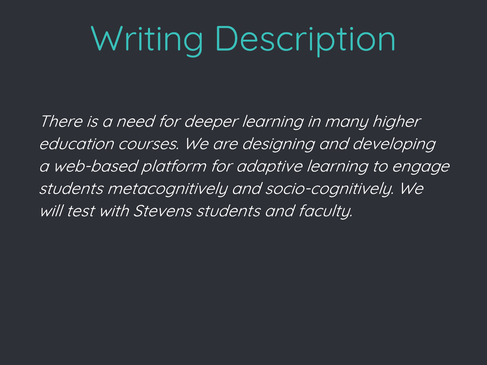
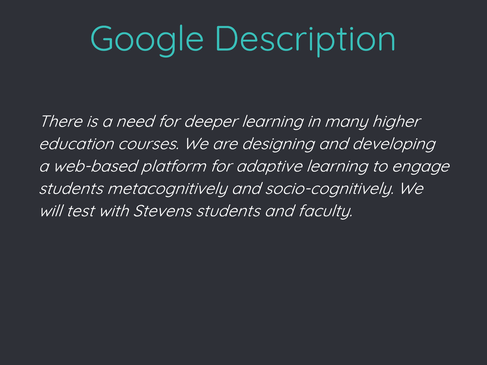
Writing: Writing -> Google
